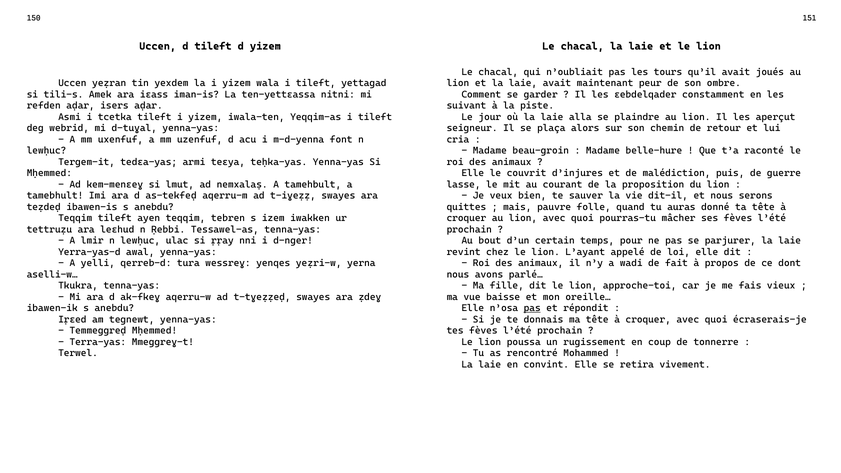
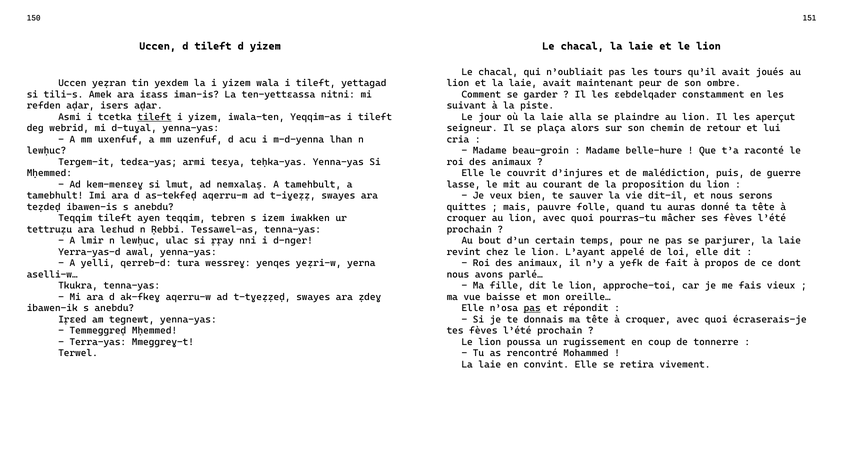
tileft at (154, 117) underline: none -> present
font: font -> lhan
wadi: wadi -> yefk
